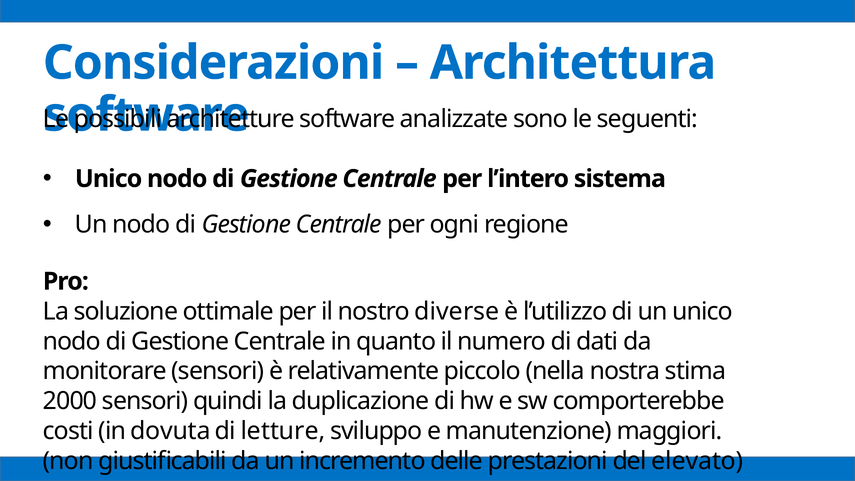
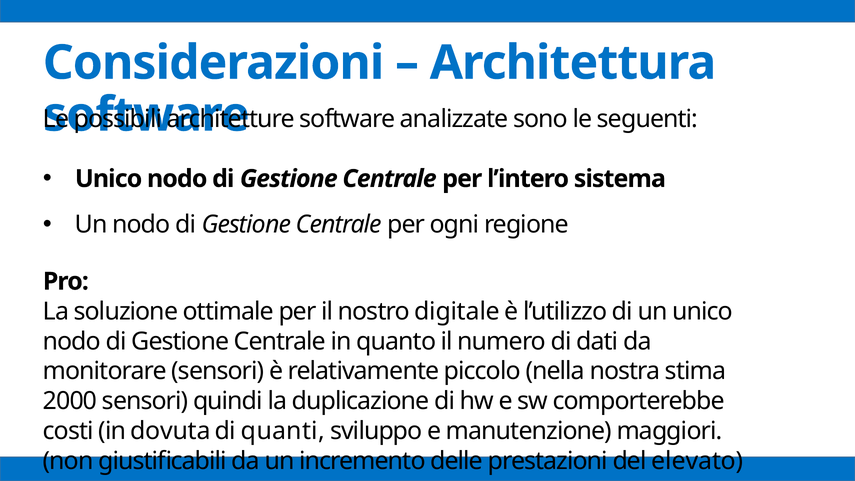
diverse: diverse -> digitale
letture: letture -> quanti
